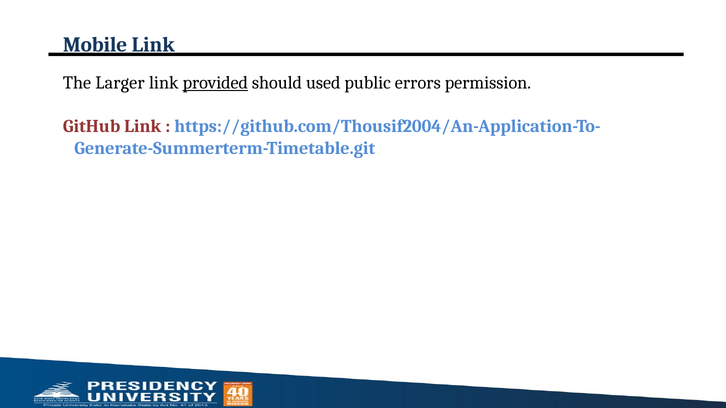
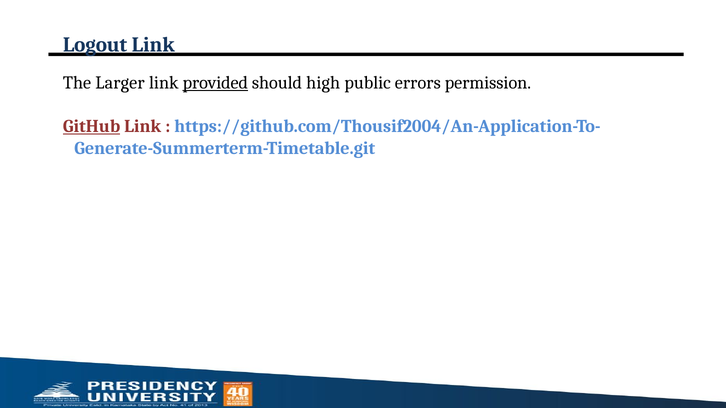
Mobile: Mobile -> Logout
used: used -> high
GitHub underline: none -> present
